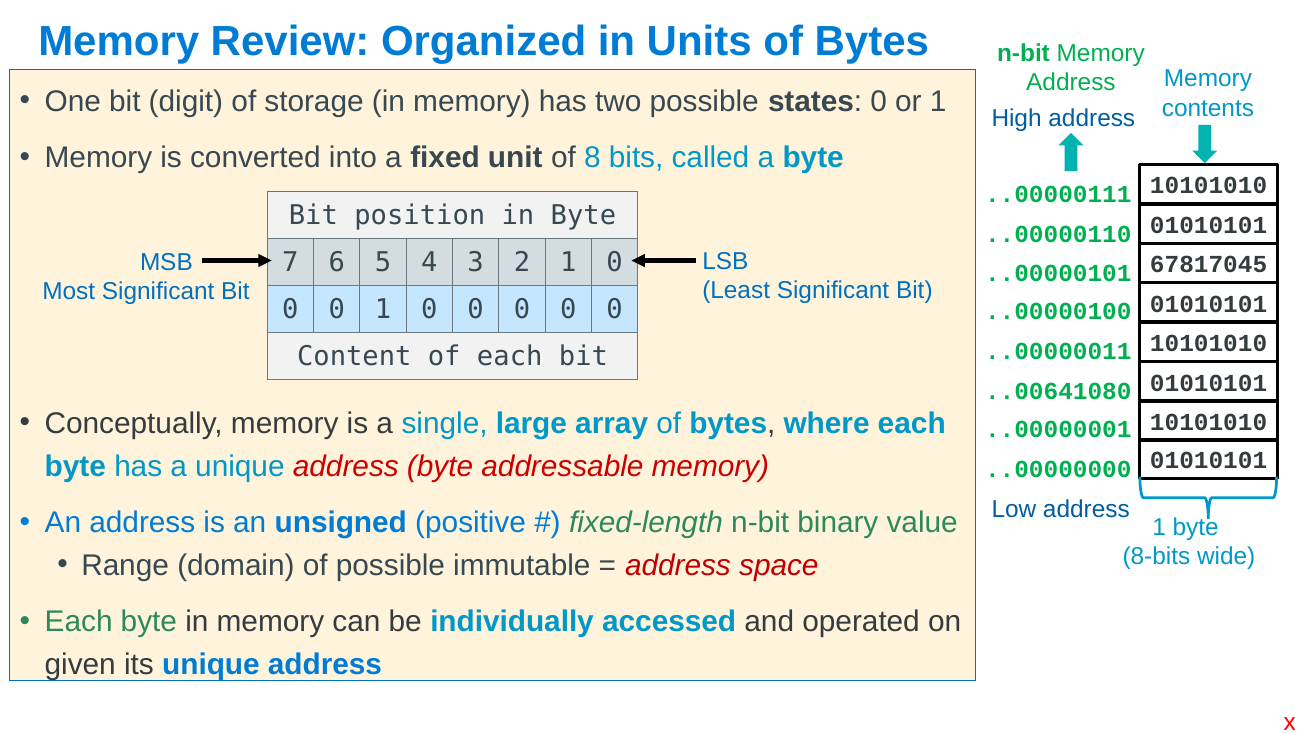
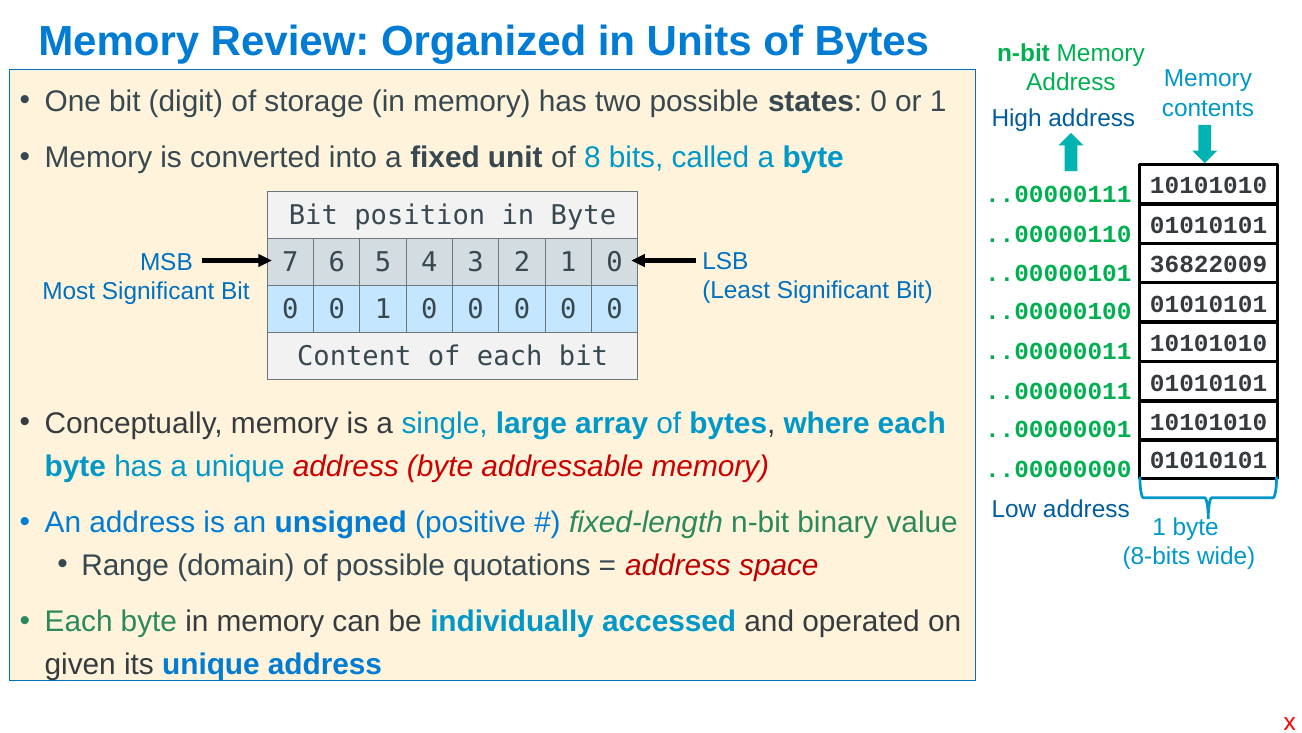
67817045: 67817045 -> 36822009
..00641080 at (1058, 391): ..00641080 -> ..00000011
immutable: immutable -> quotations
